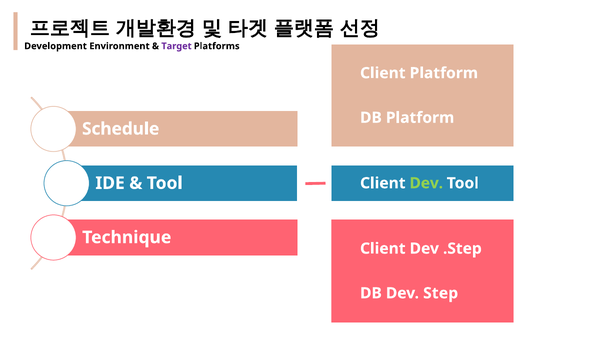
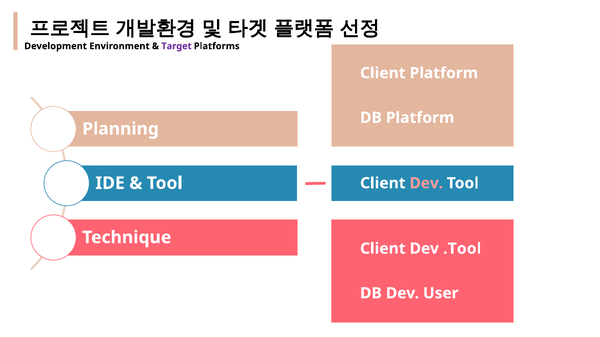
Schedule: Schedule -> Planning
Dev at (426, 183) colour: light green -> pink
.Step: .Step -> .Tool
Step: Step -> User
